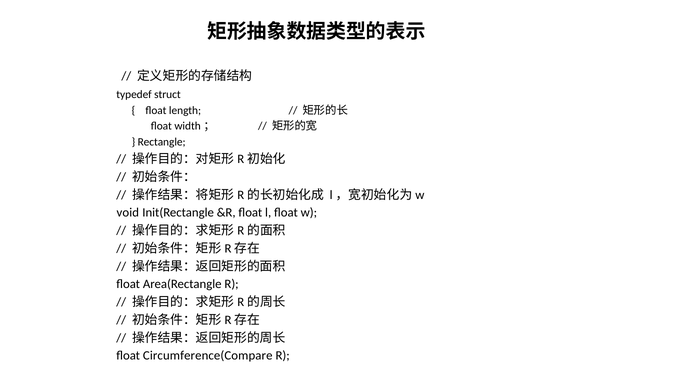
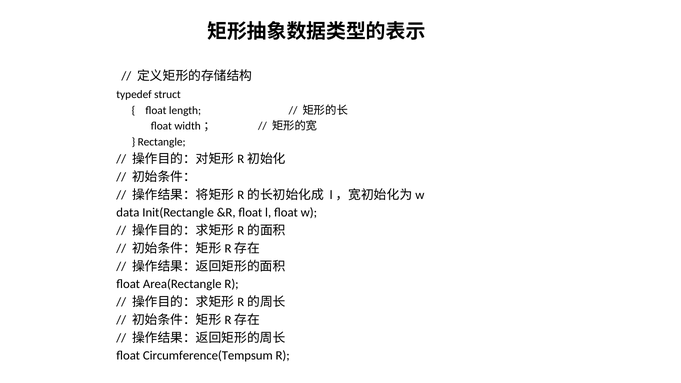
void: void -> data
Circumference(Compare: Circumference(Compare -> Circumference(Tempsum
